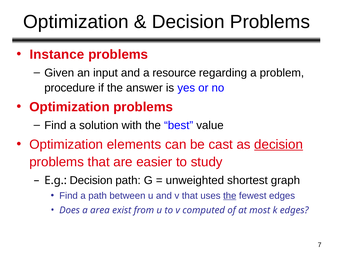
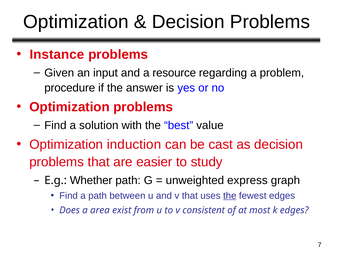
elements: elements -> induction
decision at (279, 145) underline: present -> none
E.g Decision: Decision -> Whether
shortest: shortest -> express
computed: computed -> consistent
